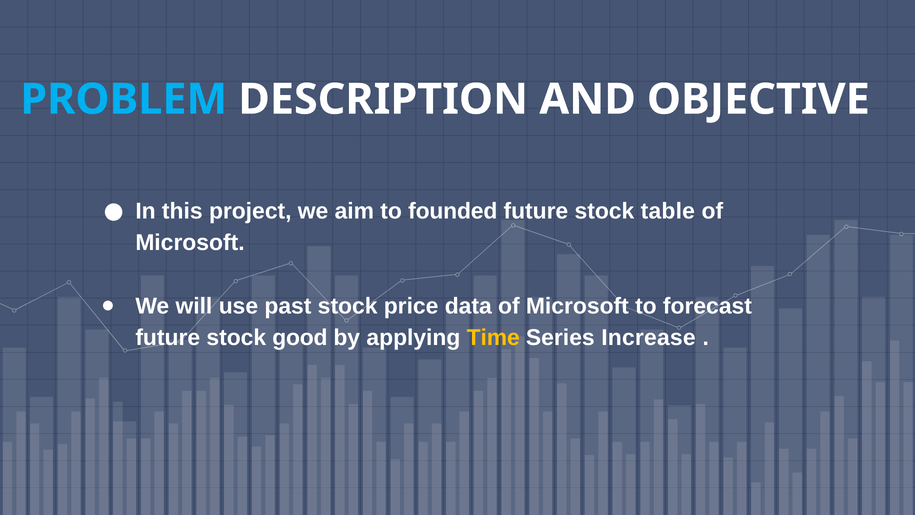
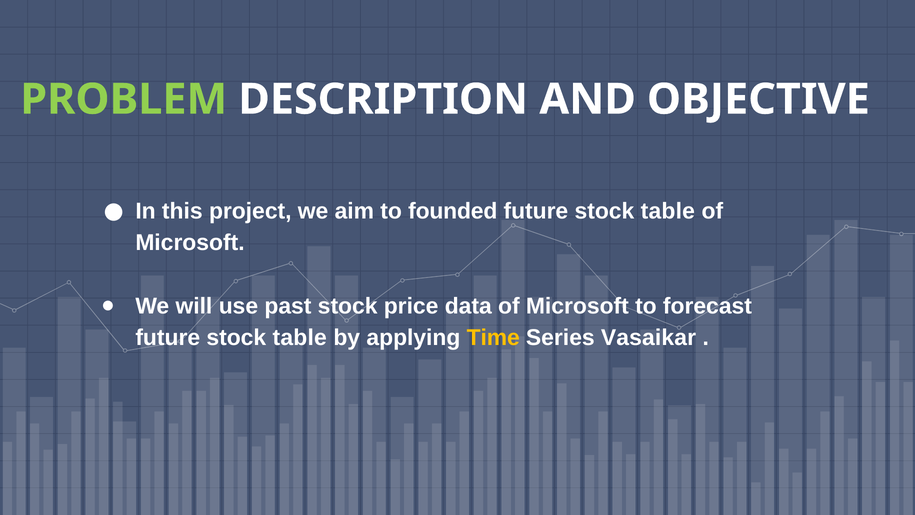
PROBLEM colour: light blue -> light green
good at (300, 337): good -> table
Increase: Increase -> Vasaikar
